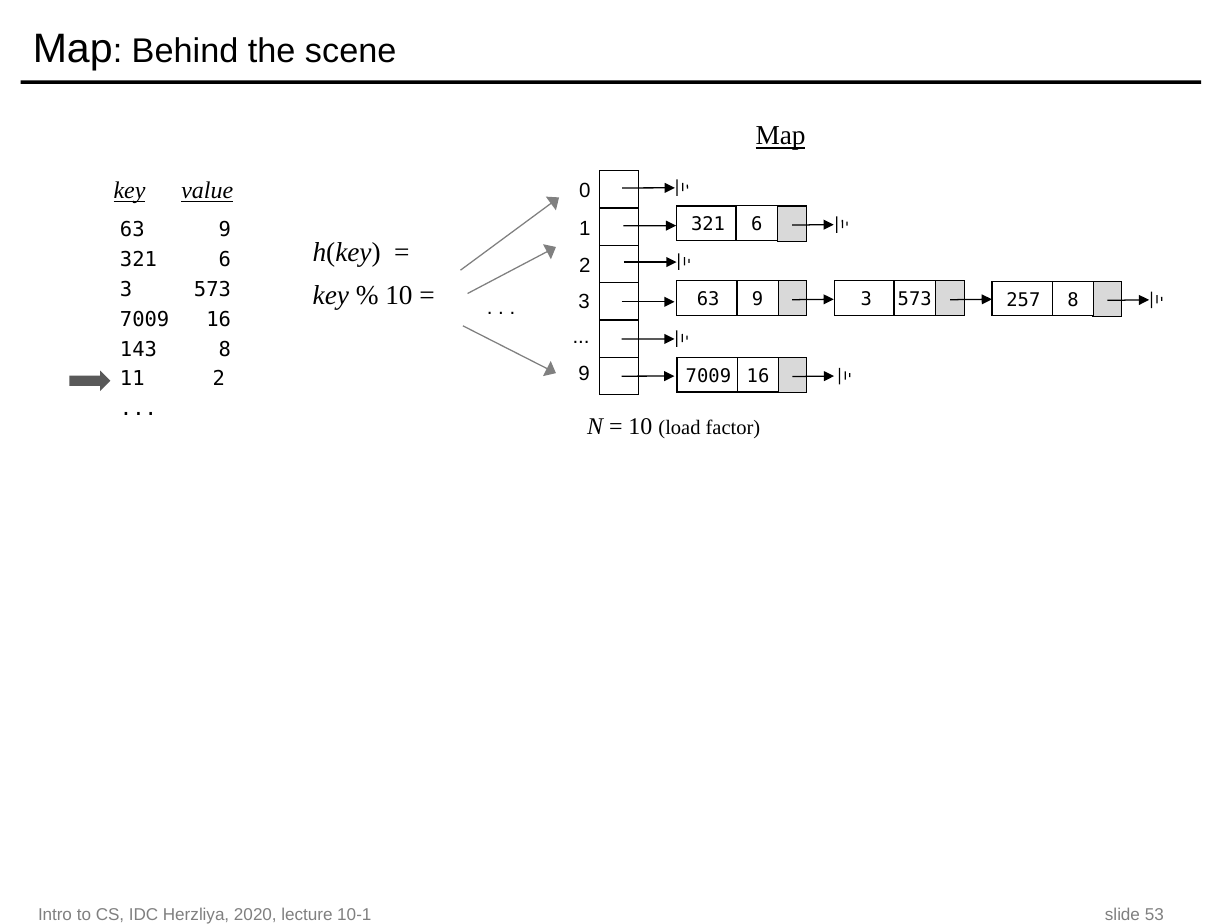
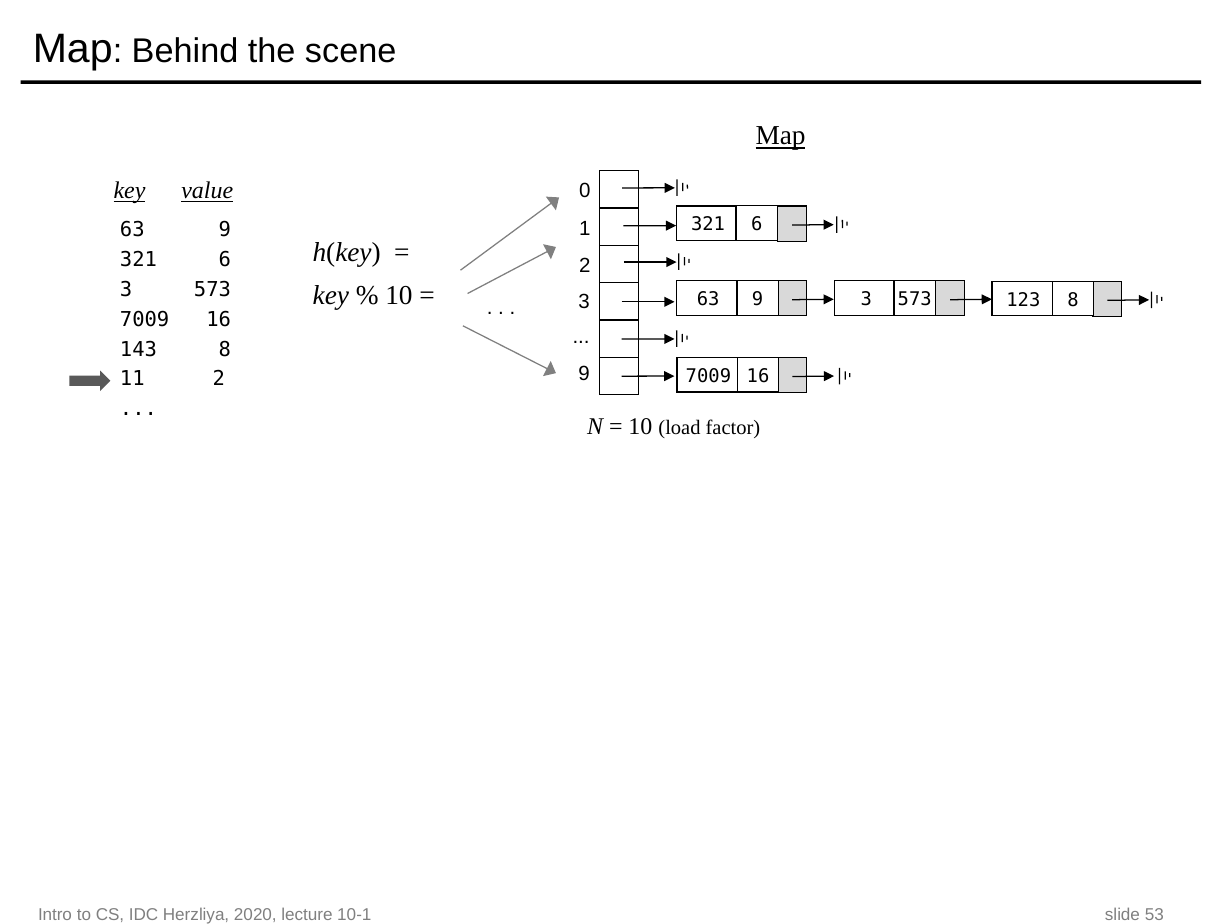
257: 257 -> 123
